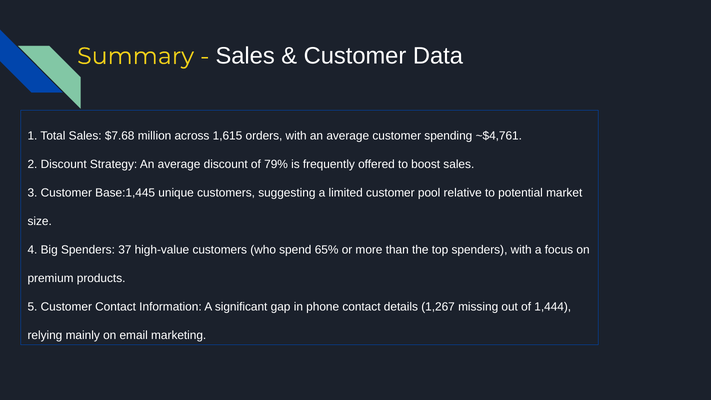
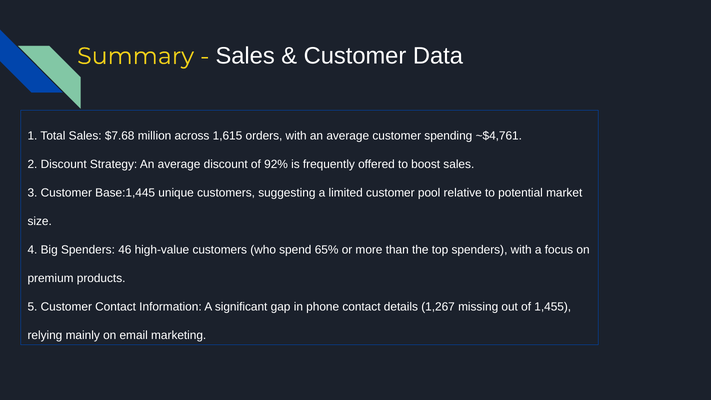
79%: 79% -> 92%
37: 37 -> 46
1,444: 1,444 -> 1,455
